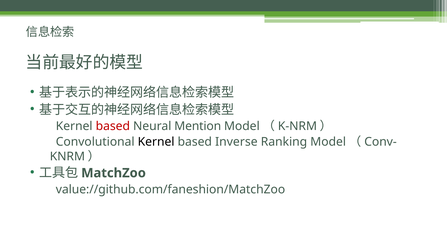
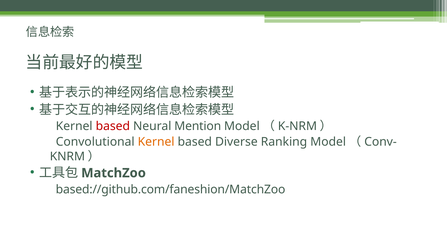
Kernel at (156, 142) colour: black -> orange
Inverse: Inverse -> Diverse
value://github.com/faneshion/MatchZoo: value://github.com/faneshion/MatchZoo -> based://github.com/faneshion/MatchZoo
